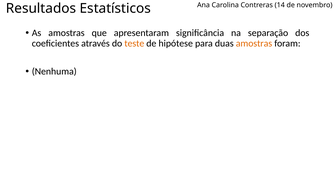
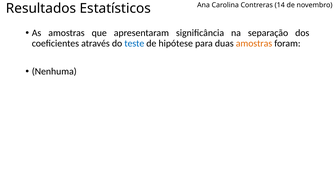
teste colour: orange -> blue
